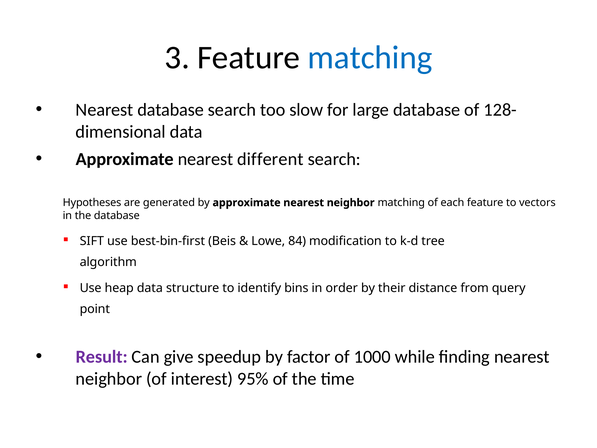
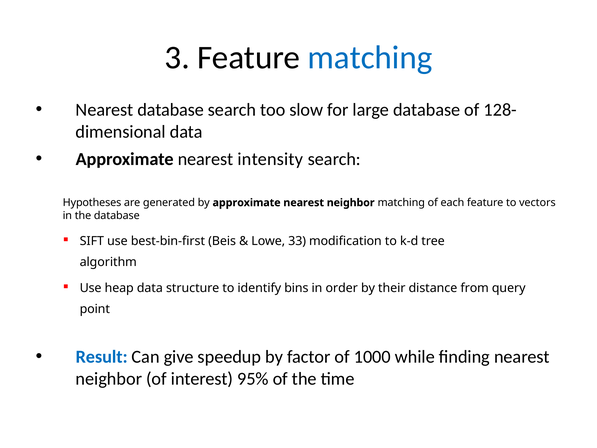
different: different -> intensity
84: 84 -> 33
Result colour: purple -> blue
